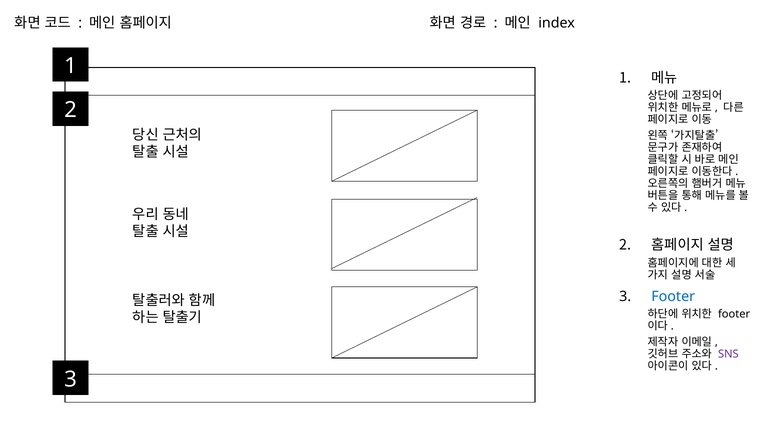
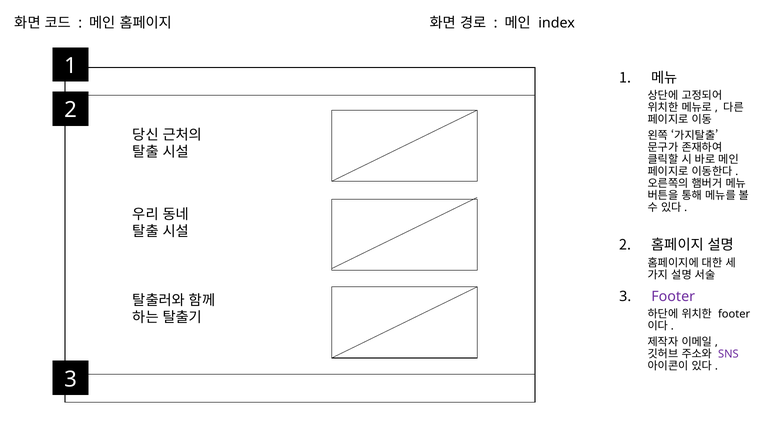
Footer at (673, 297) colour: blue -> purple
